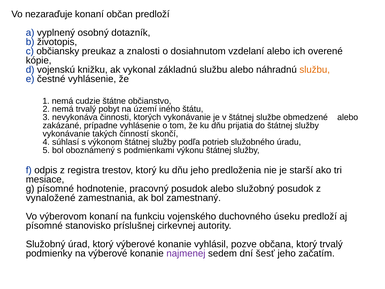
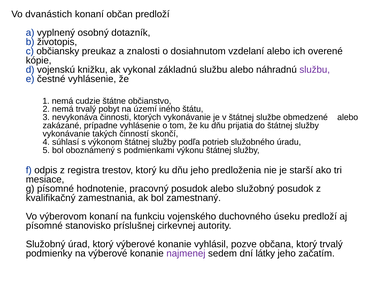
nezaraďuje: nezaraďuje -> dvanástich
službu at (315, 70) colour: orange -> purple
vynaložené: vynaložené -> kvalifikačný
šesť: šesť -> látky
